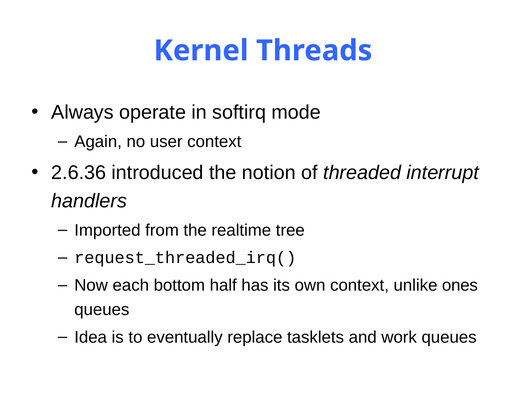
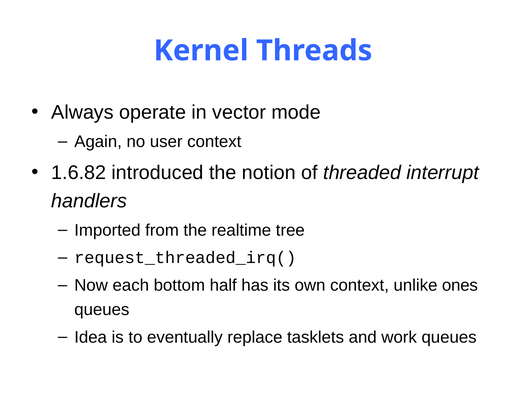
softirq: softirq -> vector
2.6.36: 2.6.36 -> 1.6.82
